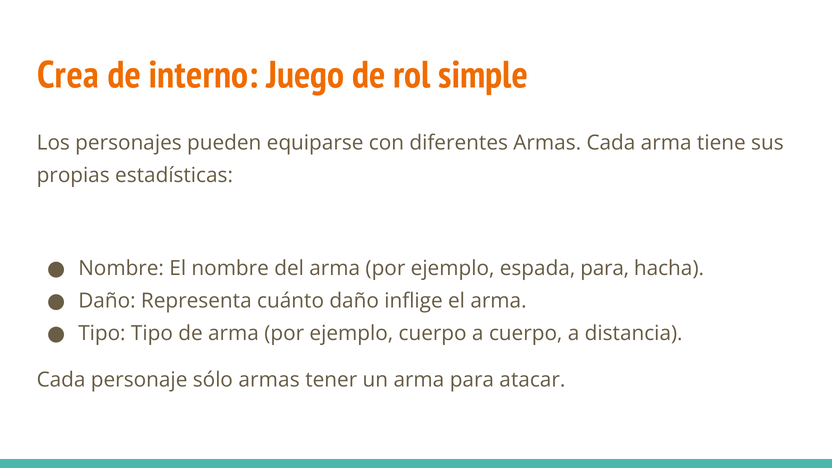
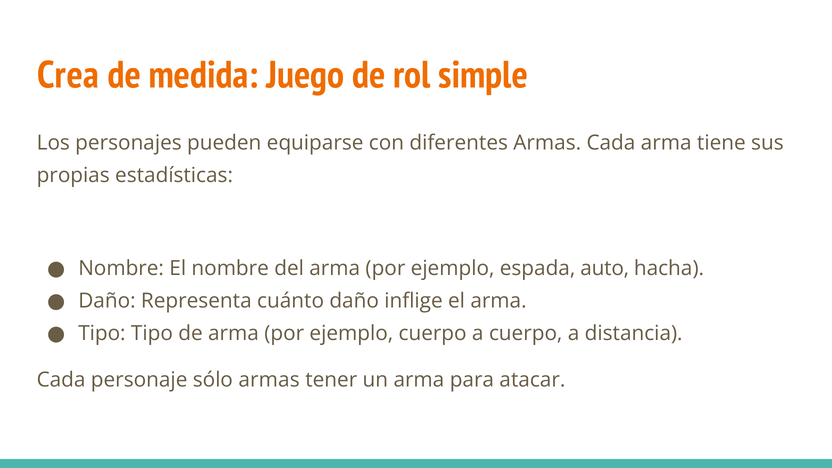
interno: interno -> medida
espada para: para -> auto
